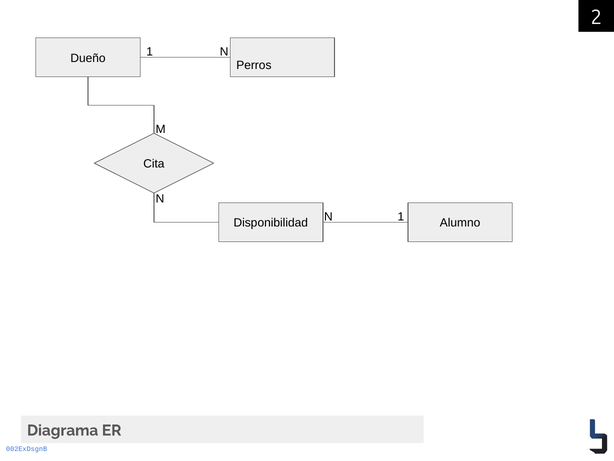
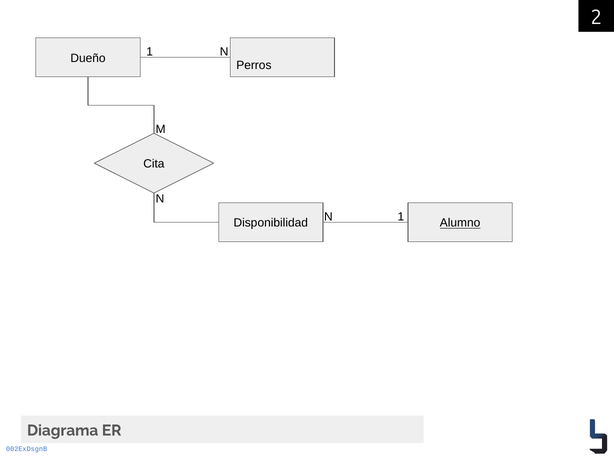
Alumno underline: none -> present
